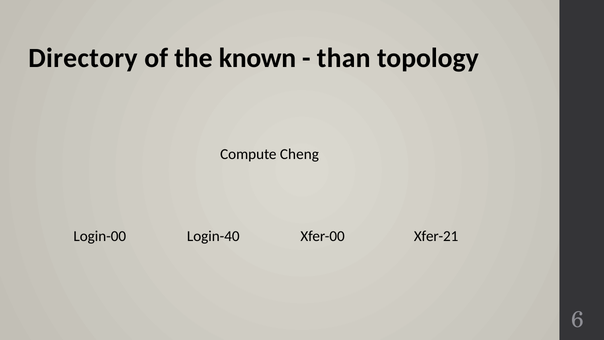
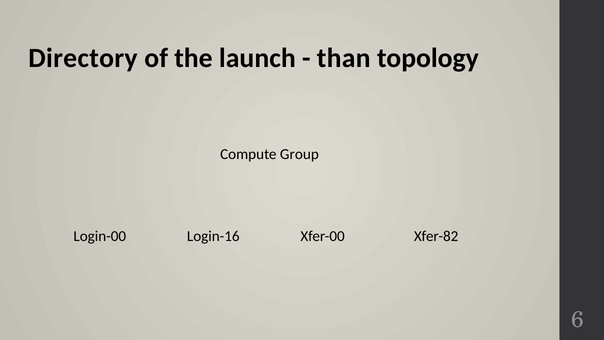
known: known -> launch
Cheng: Cheng -> Group
Login-40: Login-40 -> Login-16
Xfer-21: Xfer-21 -> Xfer-82
